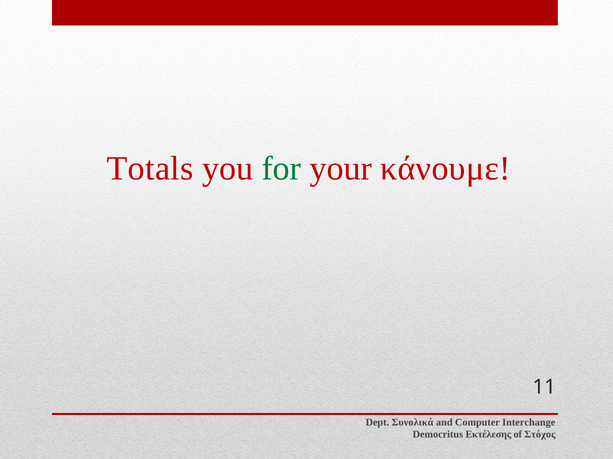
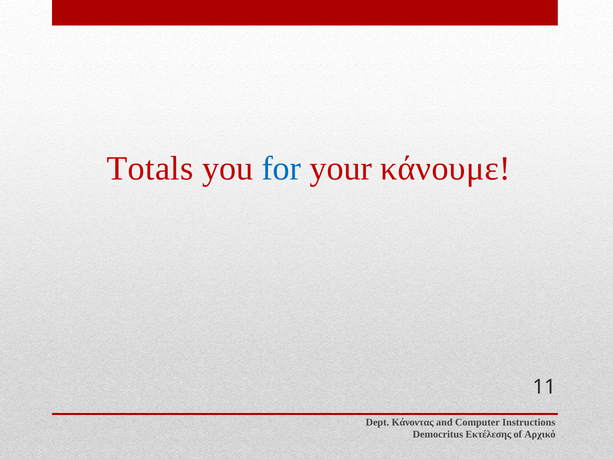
for colour: green -> blue
Συνολικά: Συνολικά -> Κάνοντας
Interchange: Interchange -> Instructions
Στόχος: Στόχος -> Αρχικό
